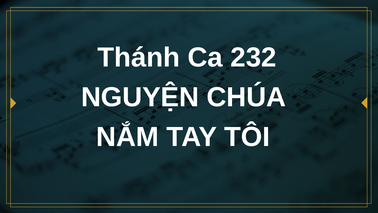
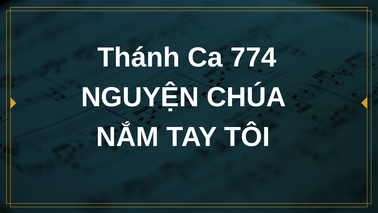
232: 232 -> 774
